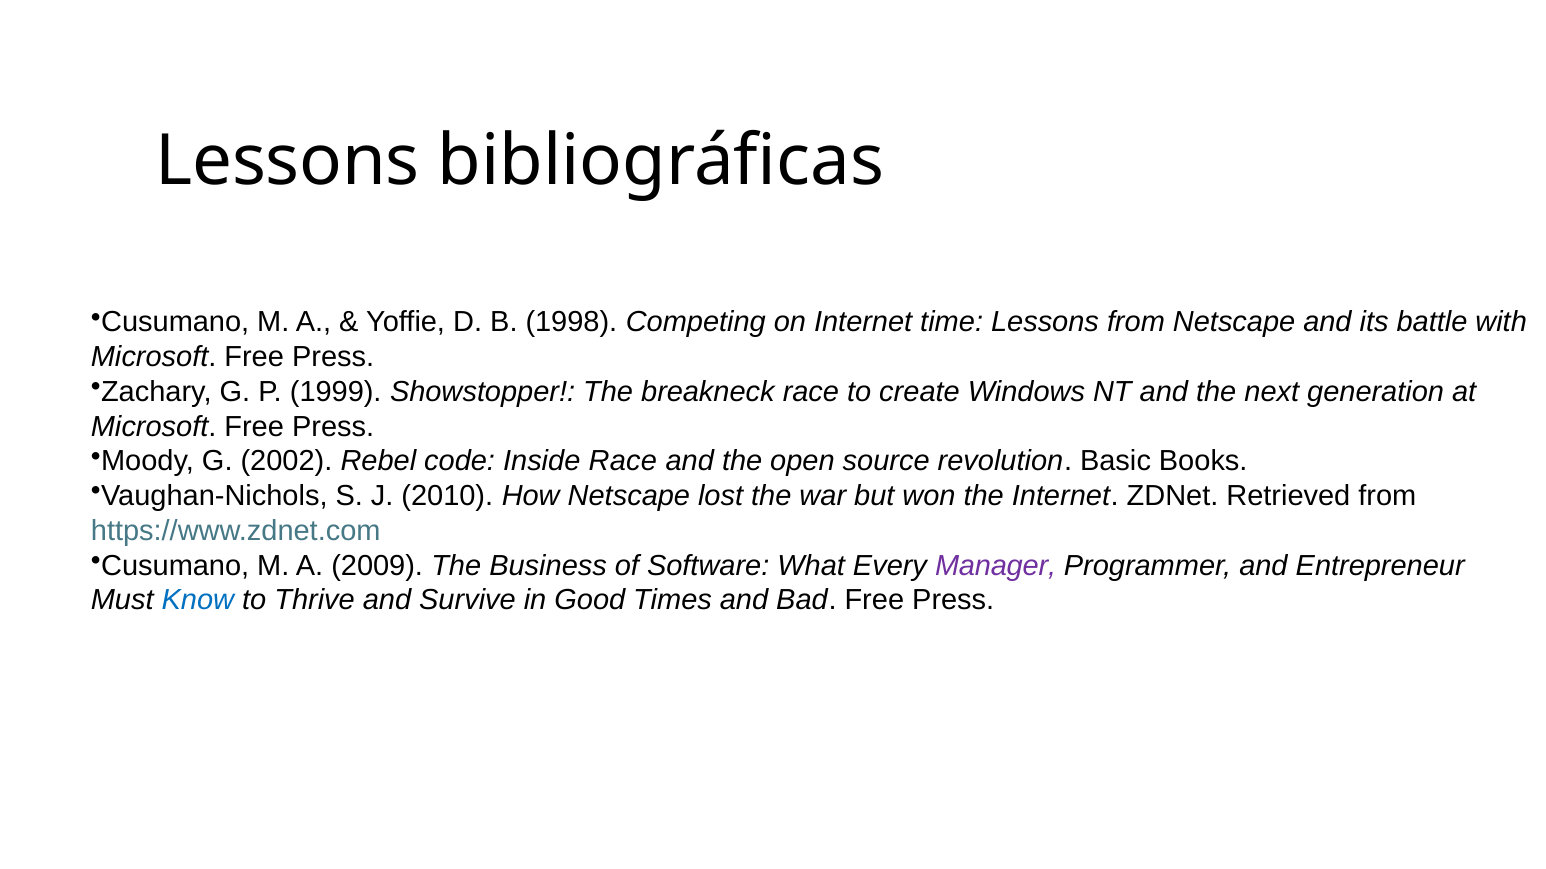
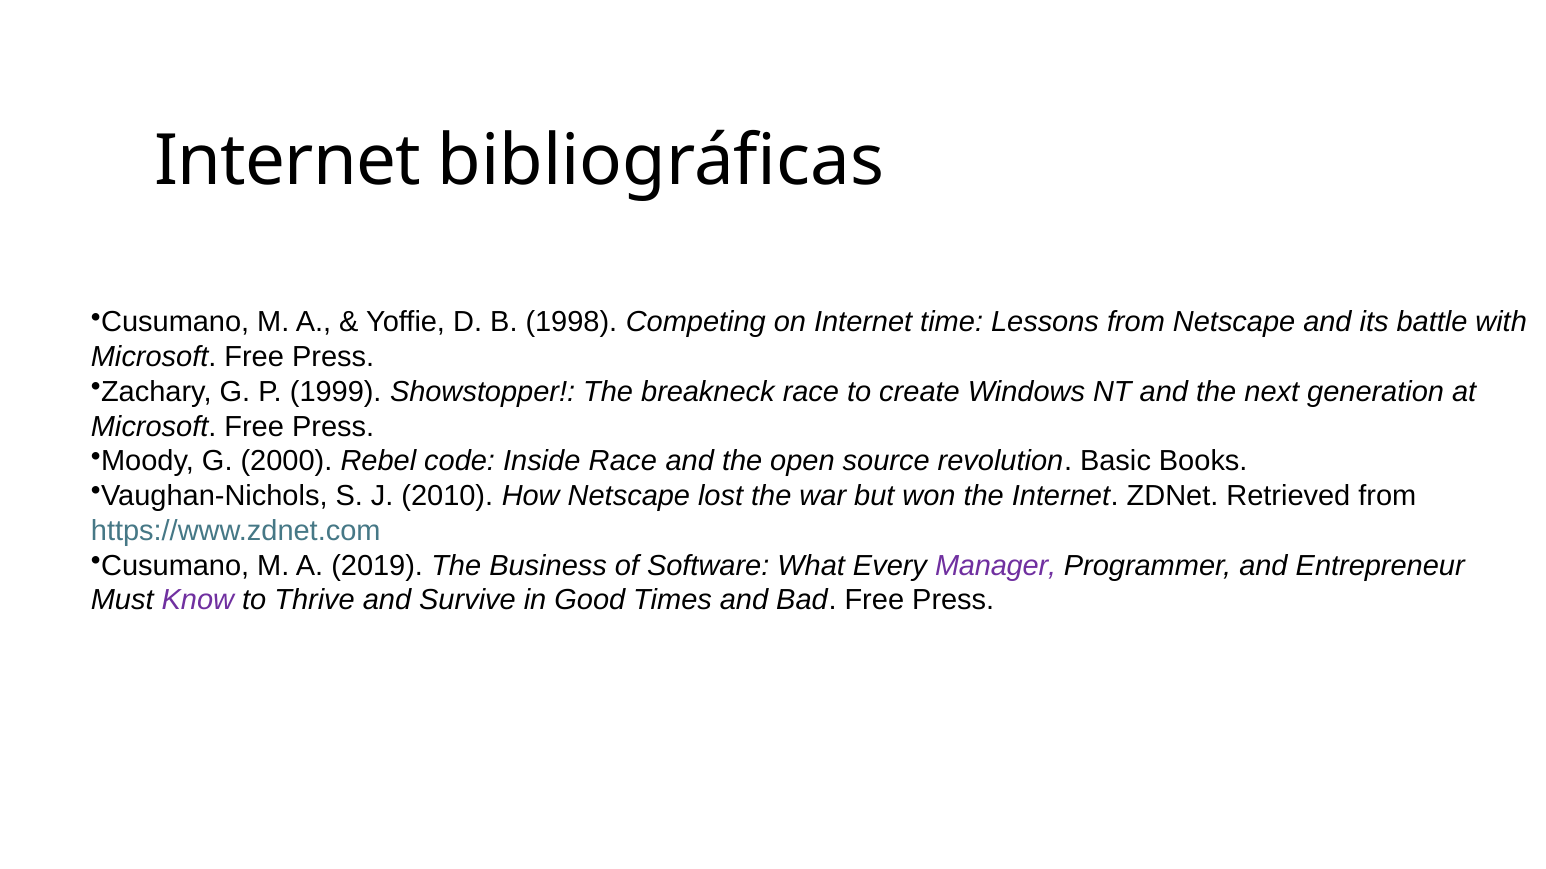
Lessons at (288, 161): Lessons -> Internet
2002: 2002 -> 2000
2009: 2009 -> 2019
Know colour: blue -> purple
